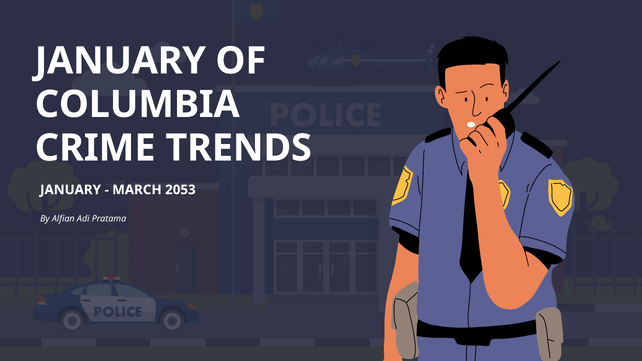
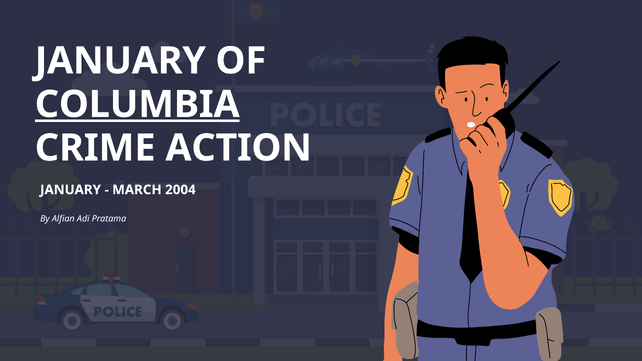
COLUMBIA underline: none -> present
TRENDS: TRENDS -> ACTION
2053: 2053 -> 2004
